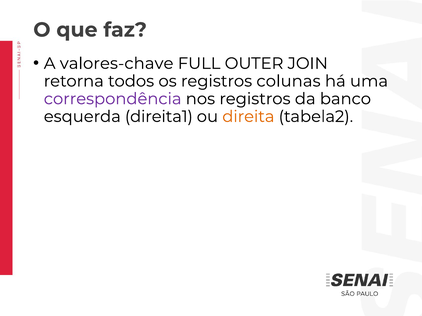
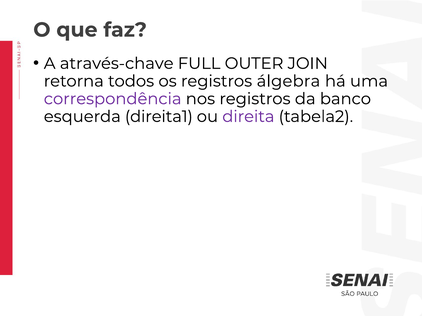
valores-chave: valores-chave -> através-chave
colunas: colunas -> álgebra
direita colour: orange -> purple
